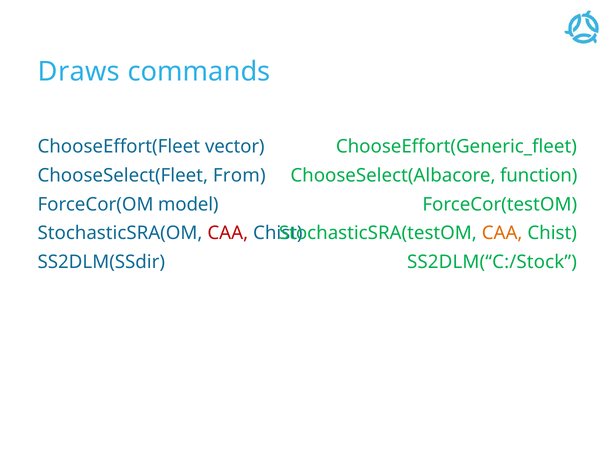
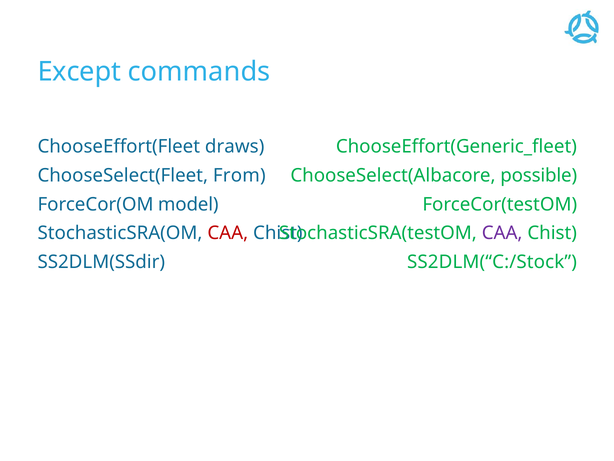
Draws: Draws -> Except
vector: vector -> draws
function: function -> possible
CAA at (502, 233) colour: orange -> purple
